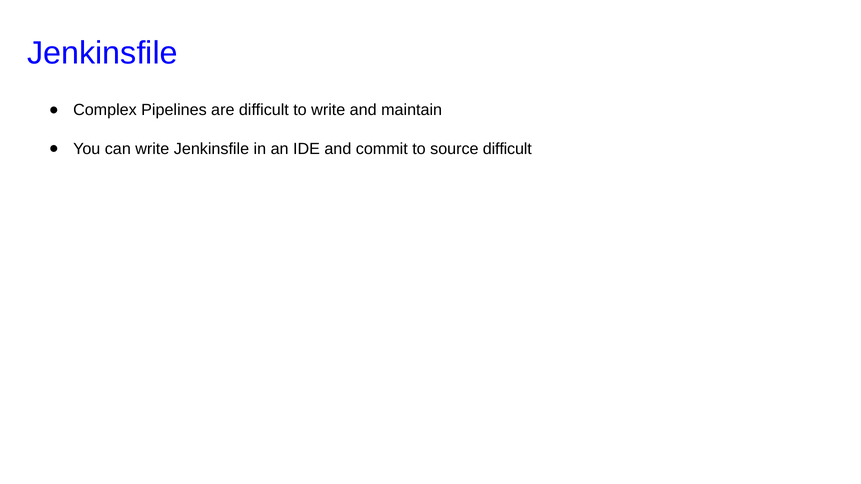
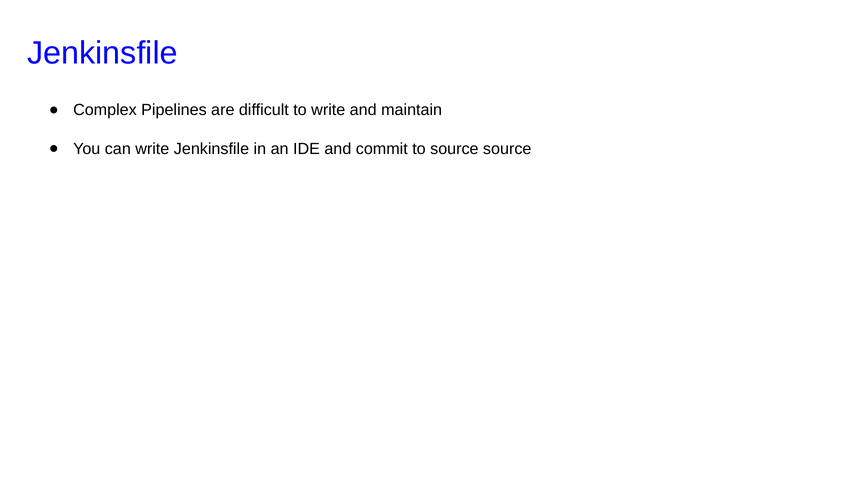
source difficult: difficult -> source
